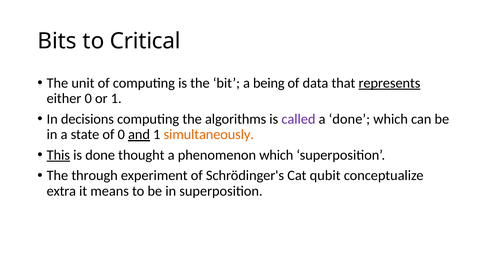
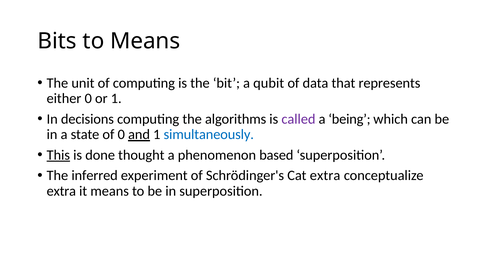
to Critical: Critical -> Means
being: being -> qubit
represents underline: present -> none
a done: done -> being
simultaneously colour: orange -> blue
phenomenon which: which -> based
through: through -> inferred
Cat qubit: qubit -> extra
